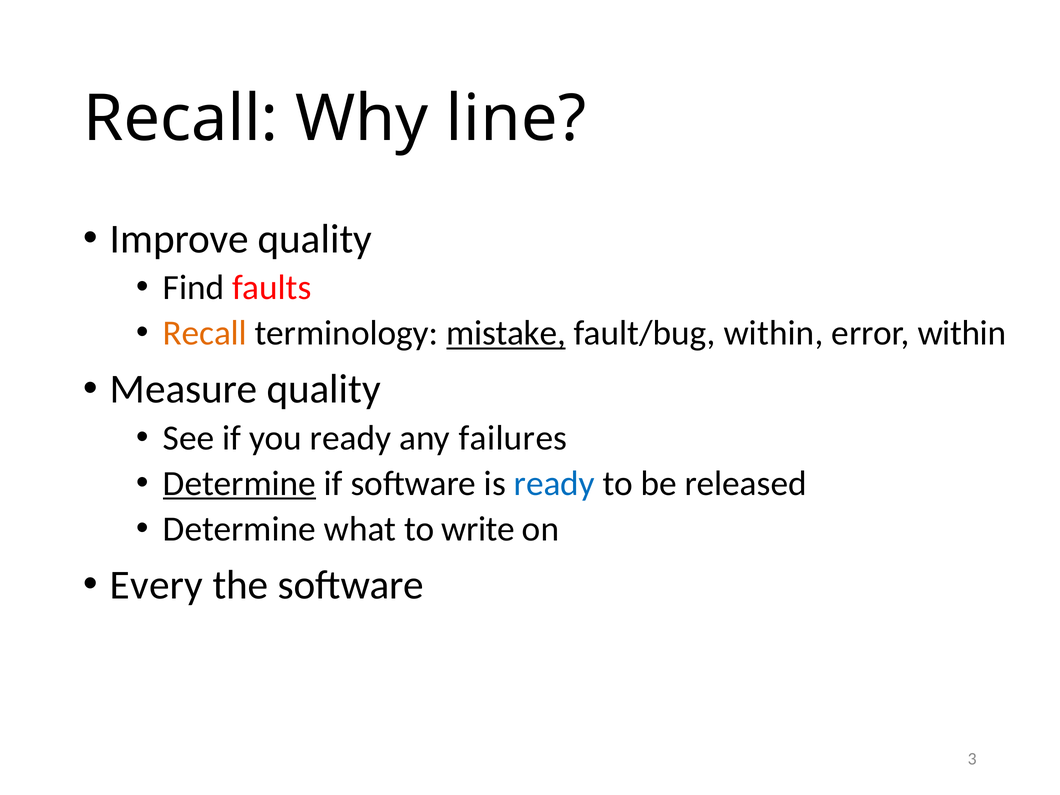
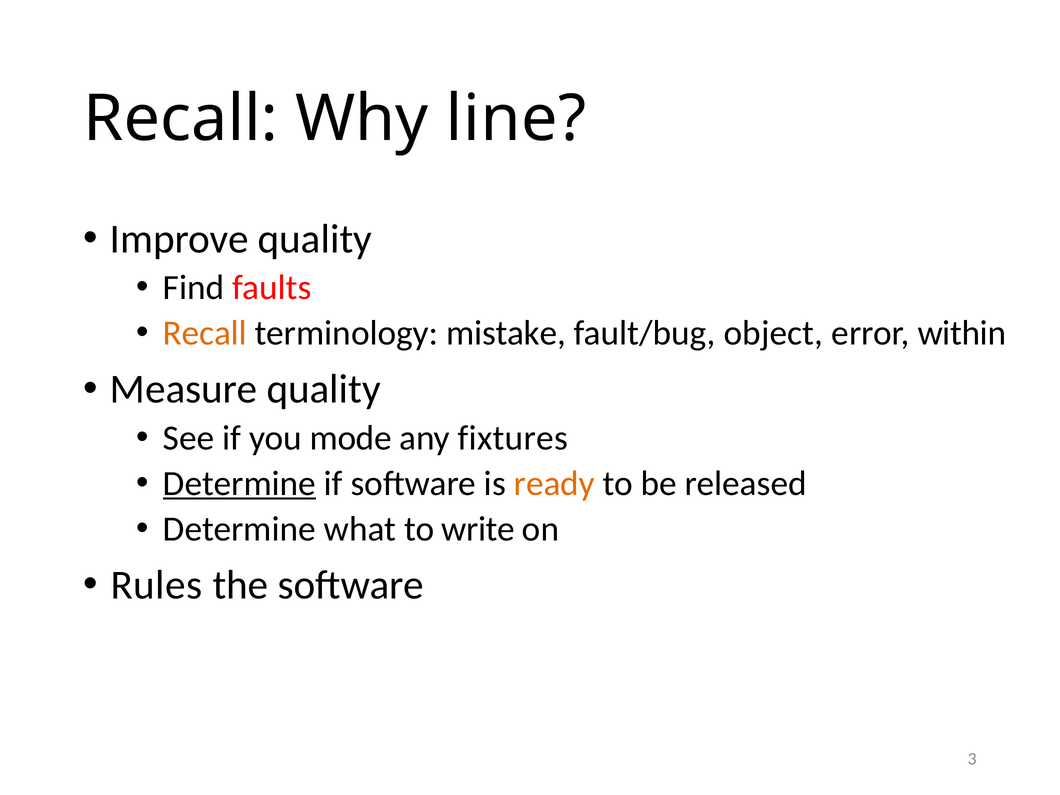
mistake underline: present -> none
fault/bug within: within -> object
you ready: ready -> mode
failures: failures -> fixtures
ready at (554, 483) colour: blue -> orange
Every: Every -> Rules
